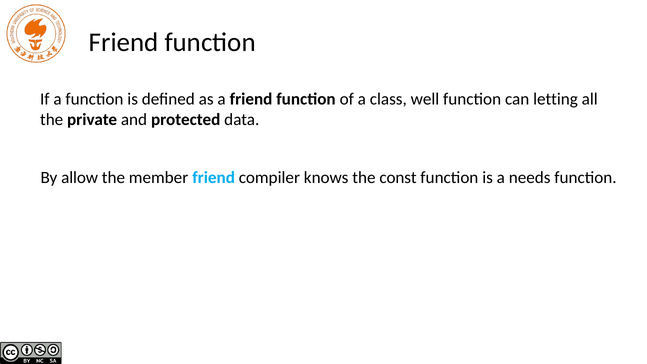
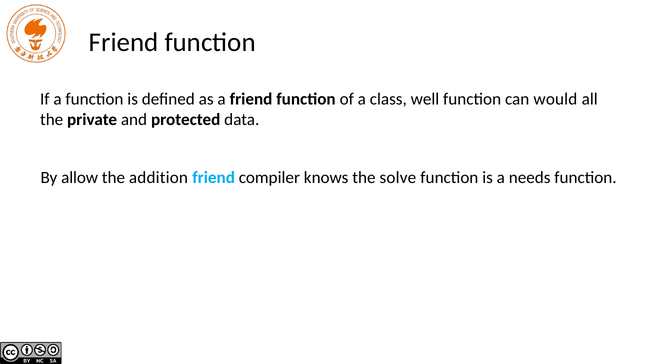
letting: letting -> would
member: member -> addition
const: const -> solve
